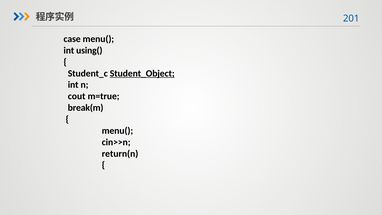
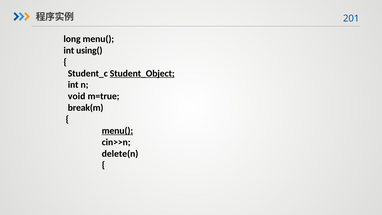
case: case -> long
cout: cout -> void
menu( at (117, 131) underline: none -> present
return(n: return(n -> delete(n
